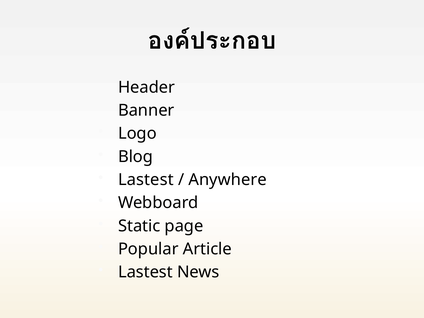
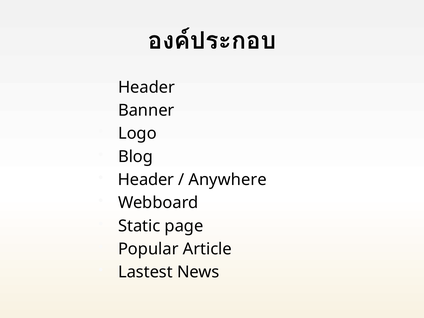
Lastest at (146, 180): Lastest -> Header
